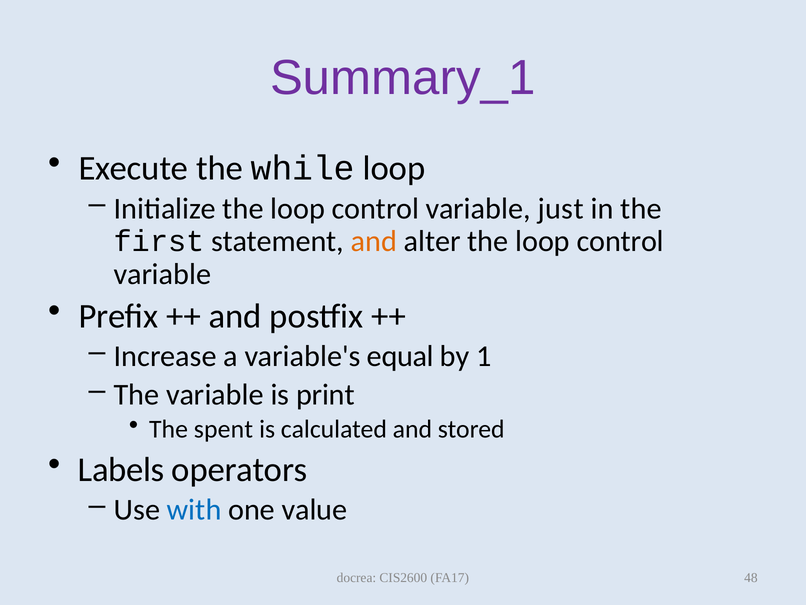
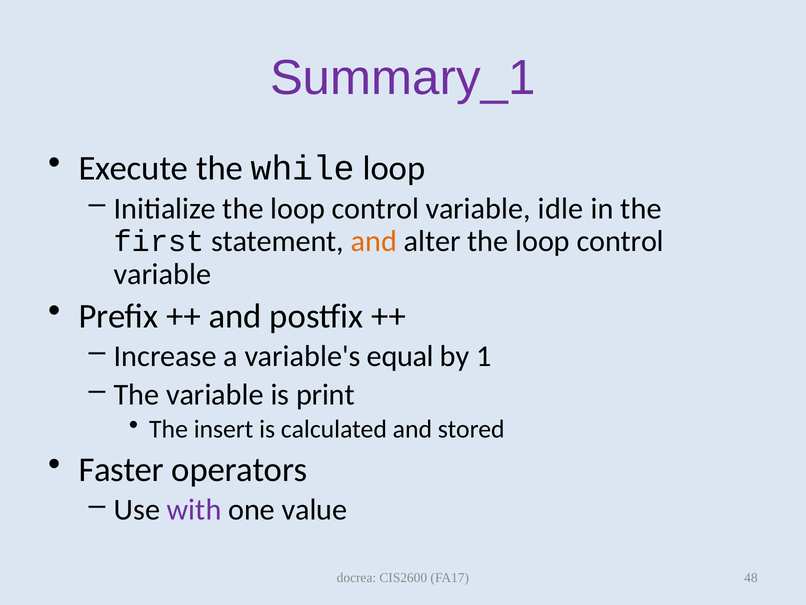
just: just -> idle
spent: spent -> insert
Labels: Labels -> Faster
with colour: blue -> purple
